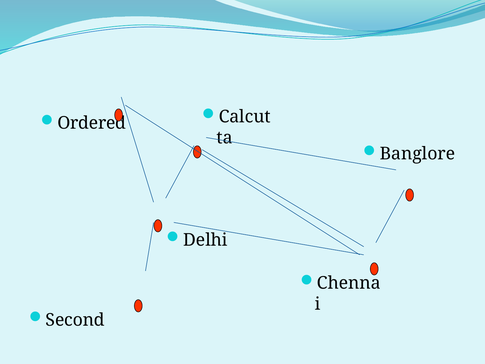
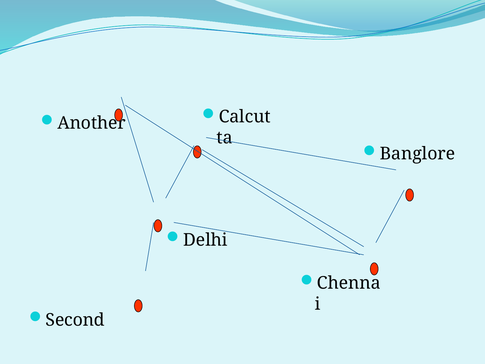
Ordered: Ordered -> Another
